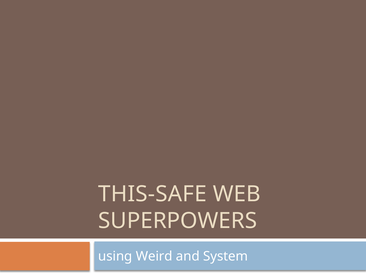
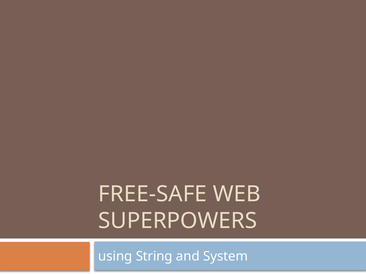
THIS-SAFE: THIS-SAFE -> FREE-SAFE
Weird: Weird -> String
